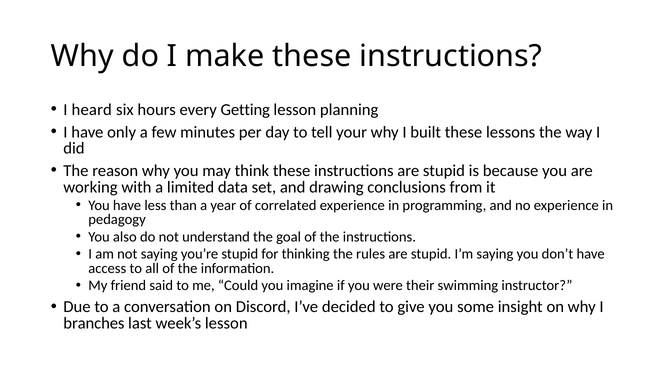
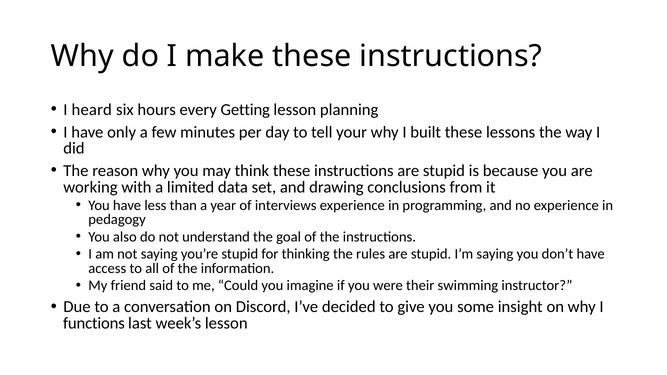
correlated: correlated -> interviews
branches: branches -> functions
